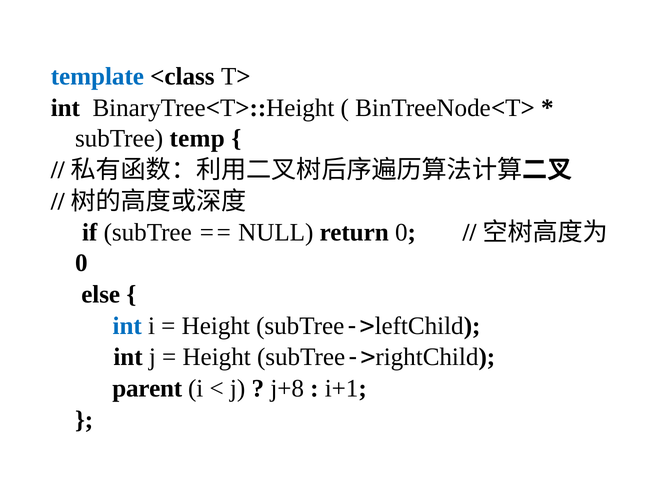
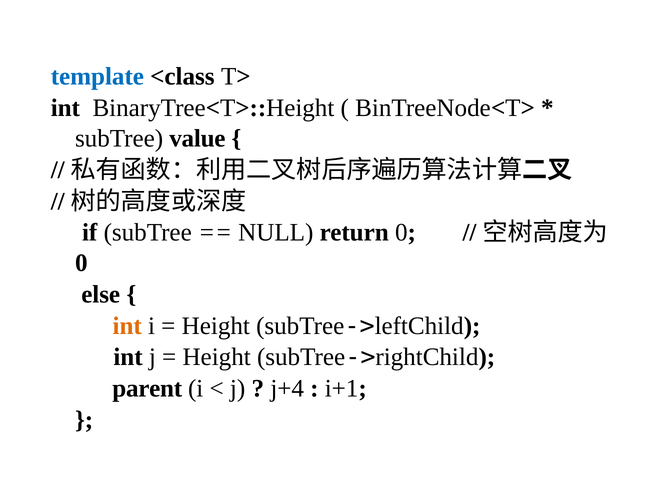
temp: temp -> value
int at (127, 325) colour: blue -> orange
j+8: j+8 -> j+4
